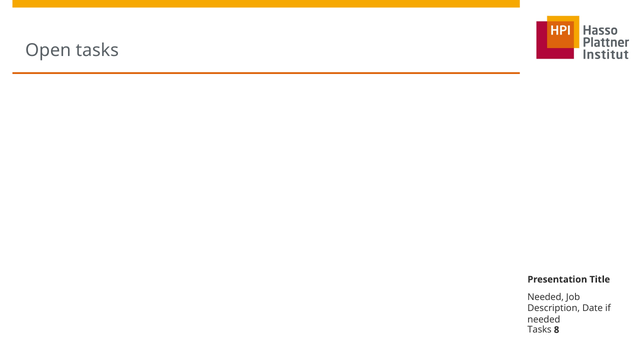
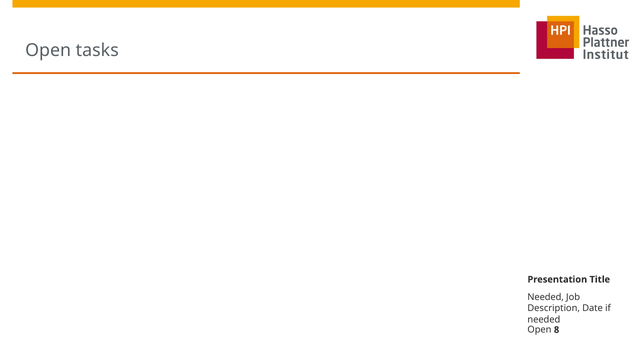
Tasks at (540, 330): Tasks -> Open
